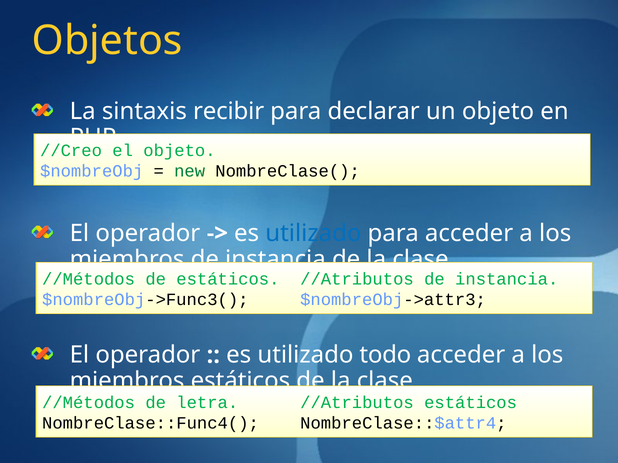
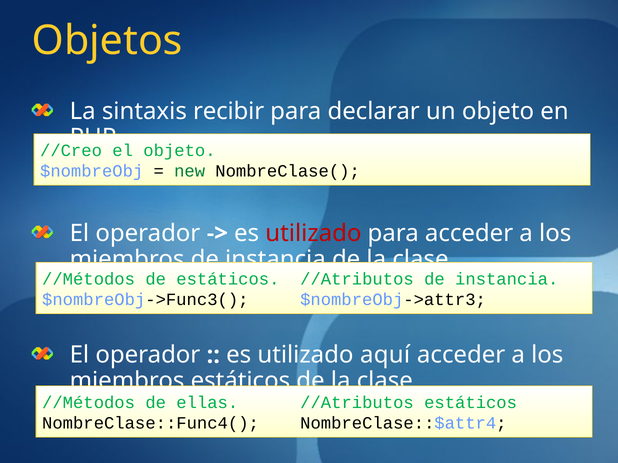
utilizado at (313, 234) colour: blue -> red
todo: todo -> aquí
letra: letra -> ellas
